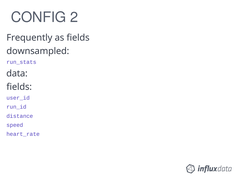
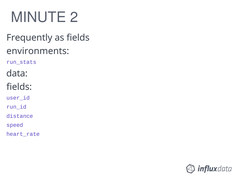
CONFIG: CONFIG -> MINUTE
downsampled: downsampled -> environments
